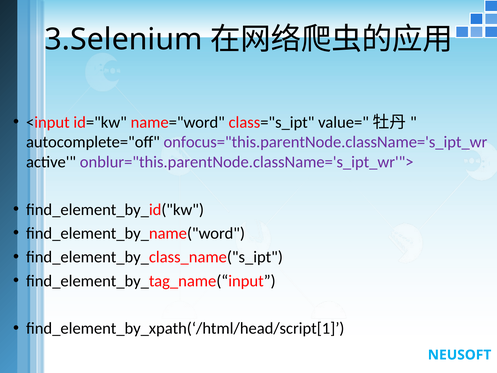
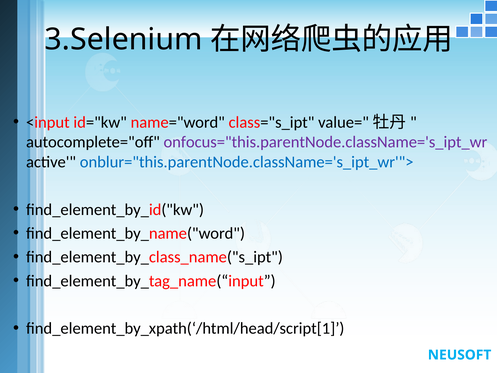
onblur="this.parentNode.className='s_ipt_wr'"> colour: purple -> blue
